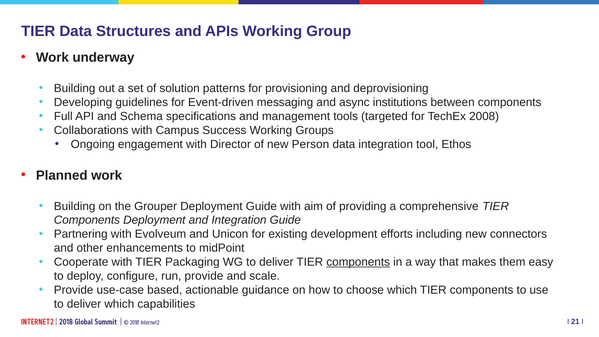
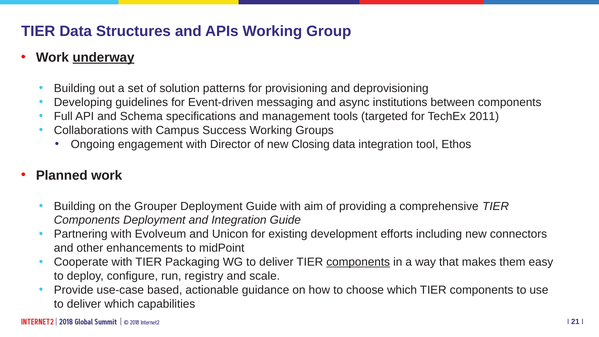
underway underline: none -> present
2008: 2008 -> 2011
Person: Person -> Closing
run provide: provide -> registry
